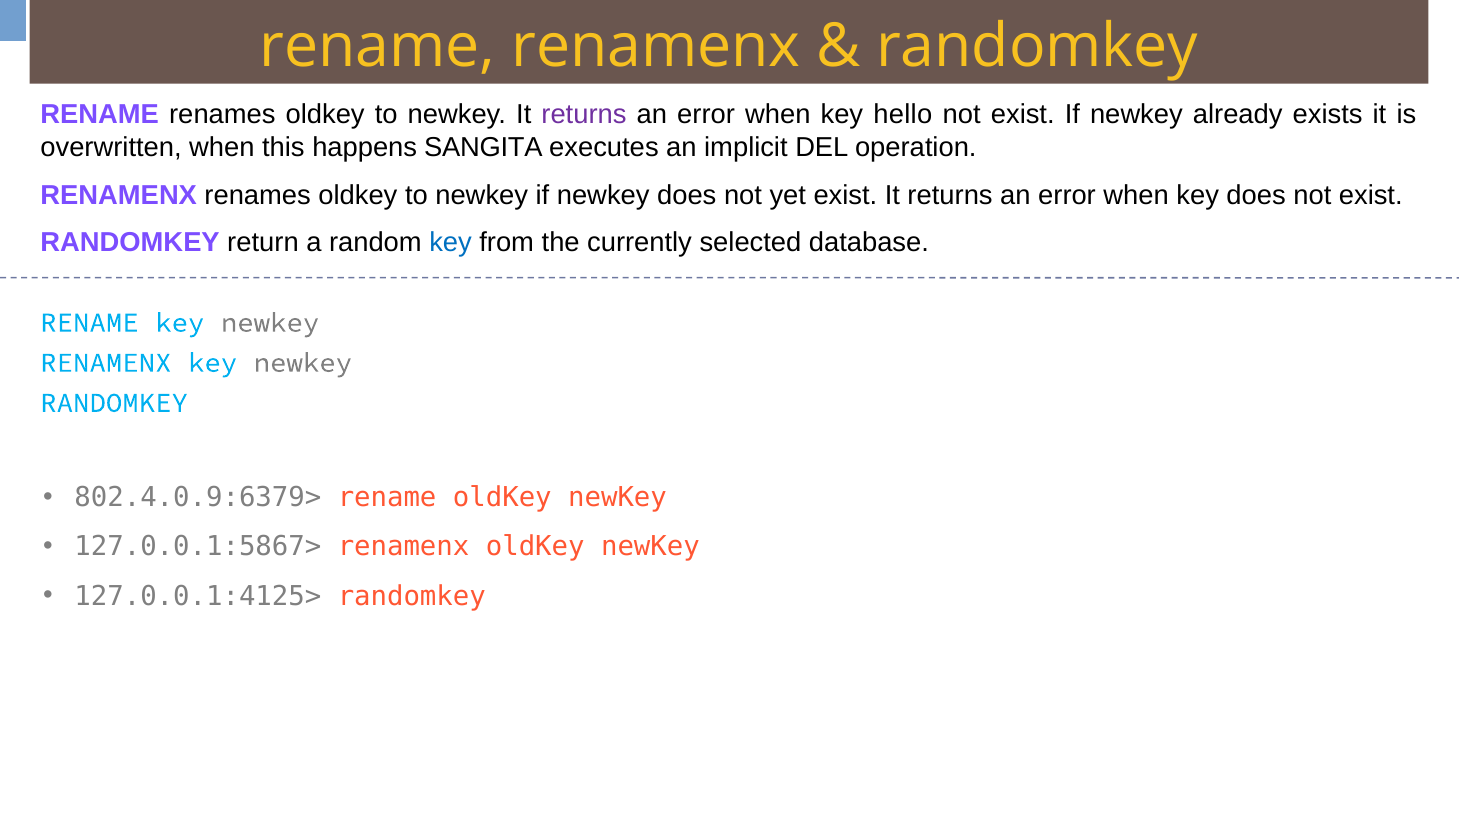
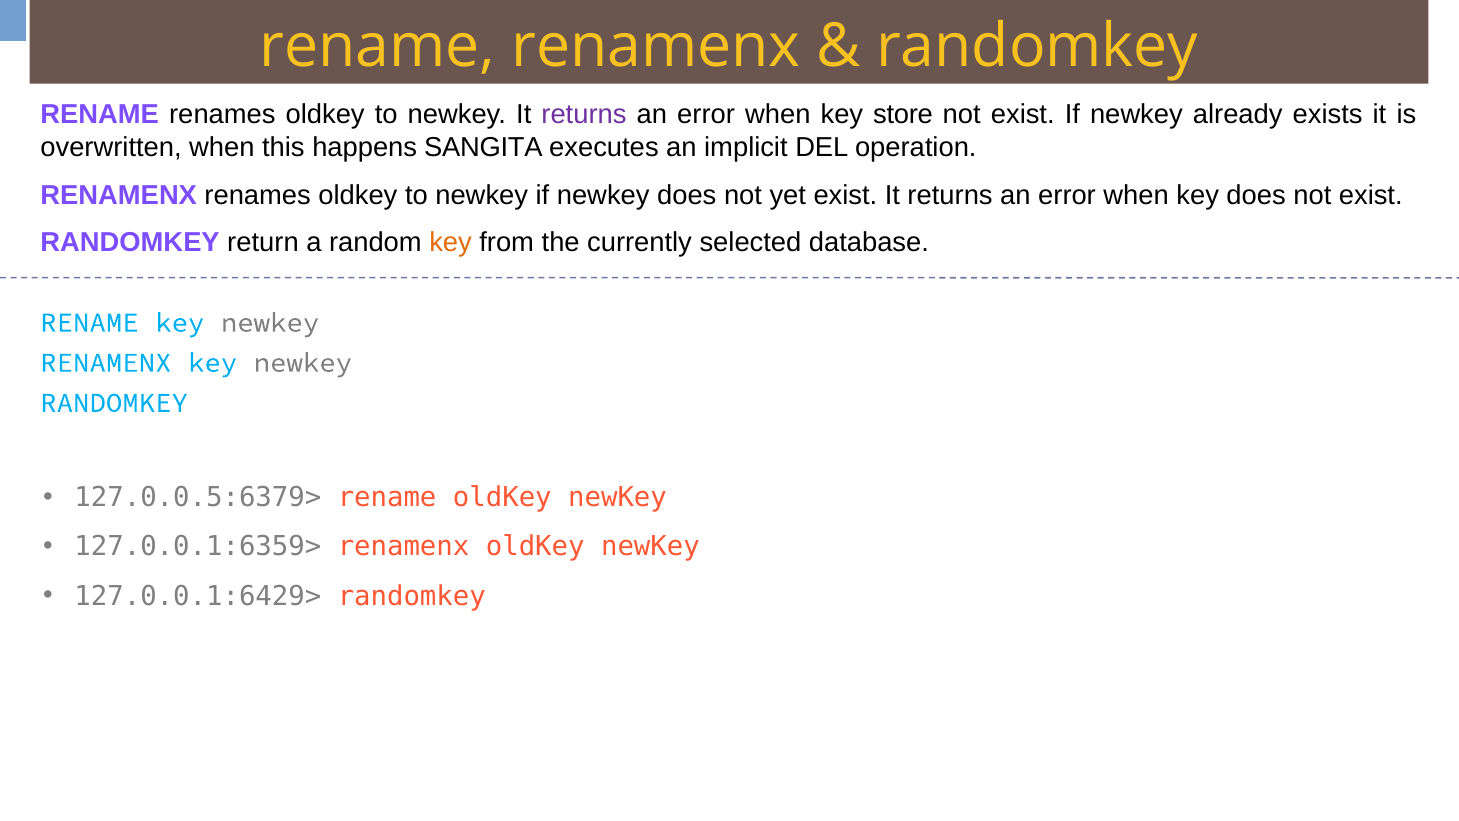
hello: hello -> store
key at (451, 242) colour: blue -> orange
802.4.0.9:6379>: 802.4.0.9:6379> -> 127.0.0.5:6379>
127.0.0.1:5867>: 127.0.0.1:5867> -> 127.0.0.1:6359>
127.0.0.1:4125>: 127.0.0.1:4125> -> 127.0.0.1:6429>
